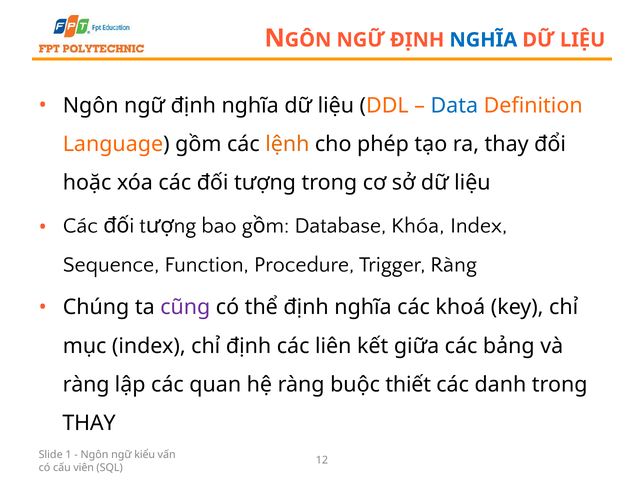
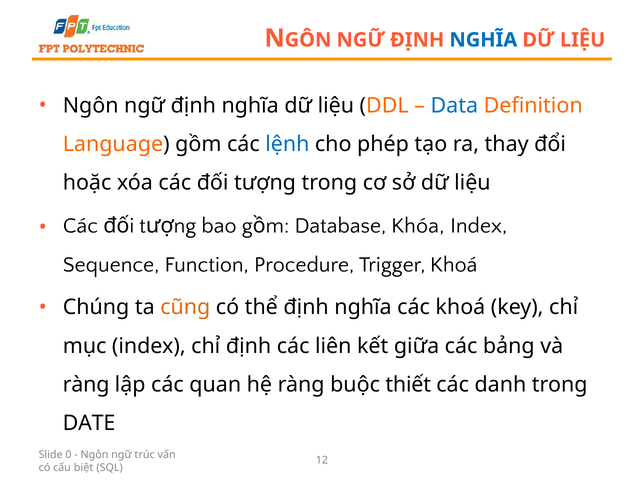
lệnh colour: orange -> blue
Trigger Ràng: Ràng -> Khoá
cũng colour: purple -> orange
THAY at (89, 423): THAY -> DATE
1: 1 -> 0
kiểu: kiểu -> trúc
viên: viên -> biệt
